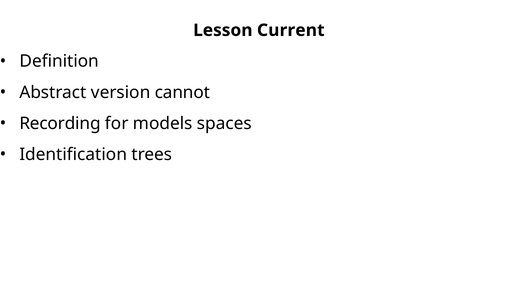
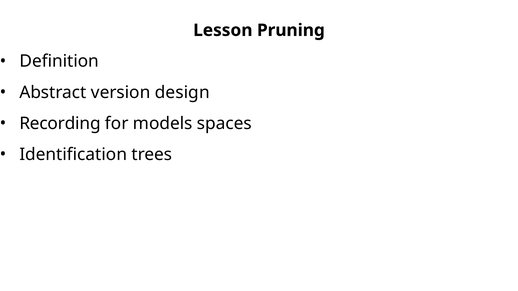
Current: Current -> Pruning
cannot: cannot -> design
